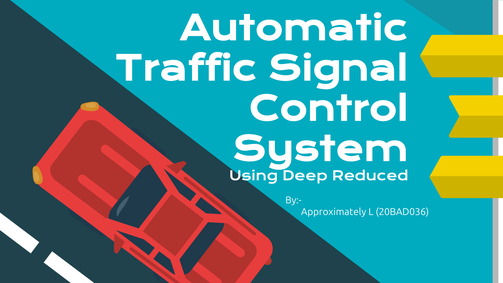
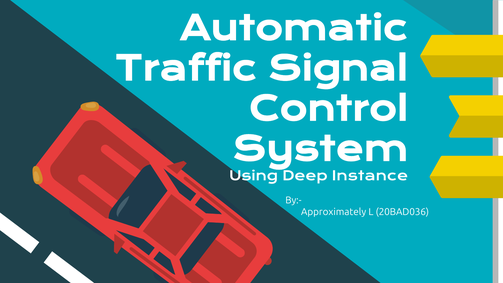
Reduced: Reduced -> Instance
